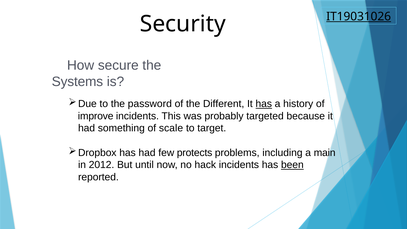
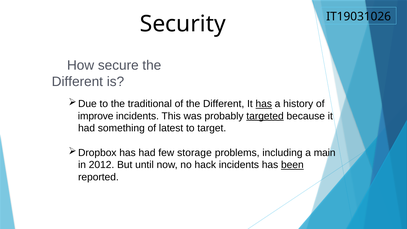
IT19031026 underline: present -> none
Systems at (77, 82): Systems -> Different
password: password -> traditional
targeted underline: none -> present
scale: scale -> latest
protects: protects -> storage
